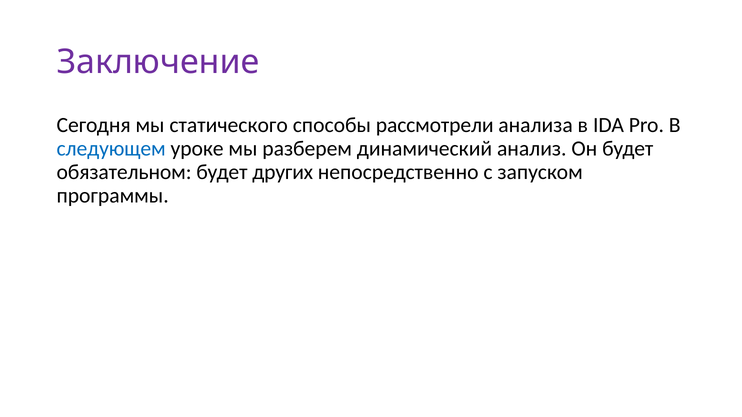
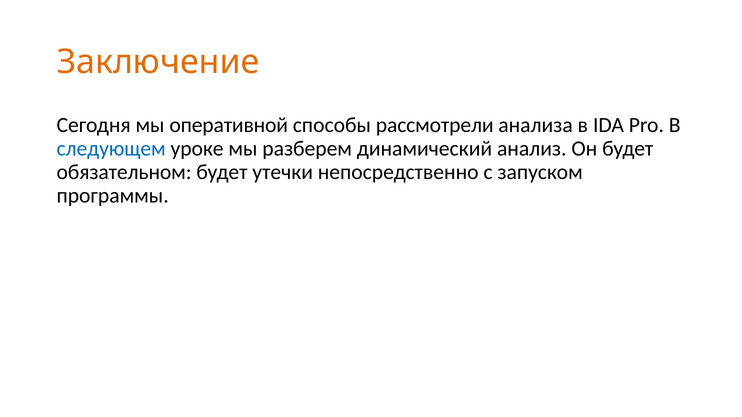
Заключение colour: purple -> orange
статического: статического -> оперативной
других: других -> утечки
